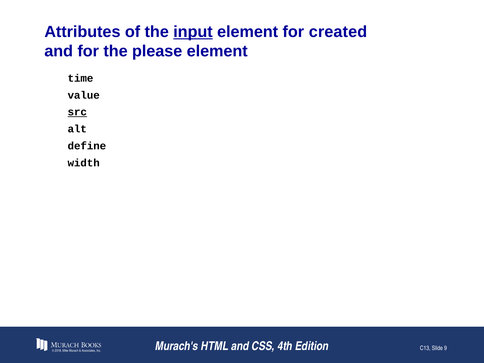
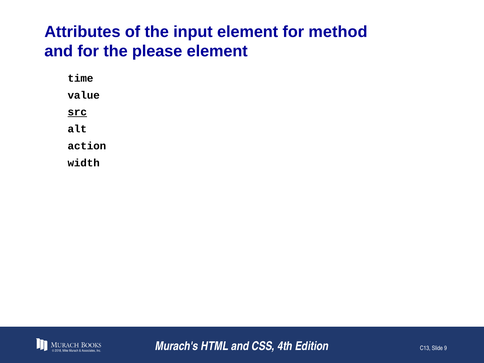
input underline: present -> none
created: created -> method
define: define -> action
